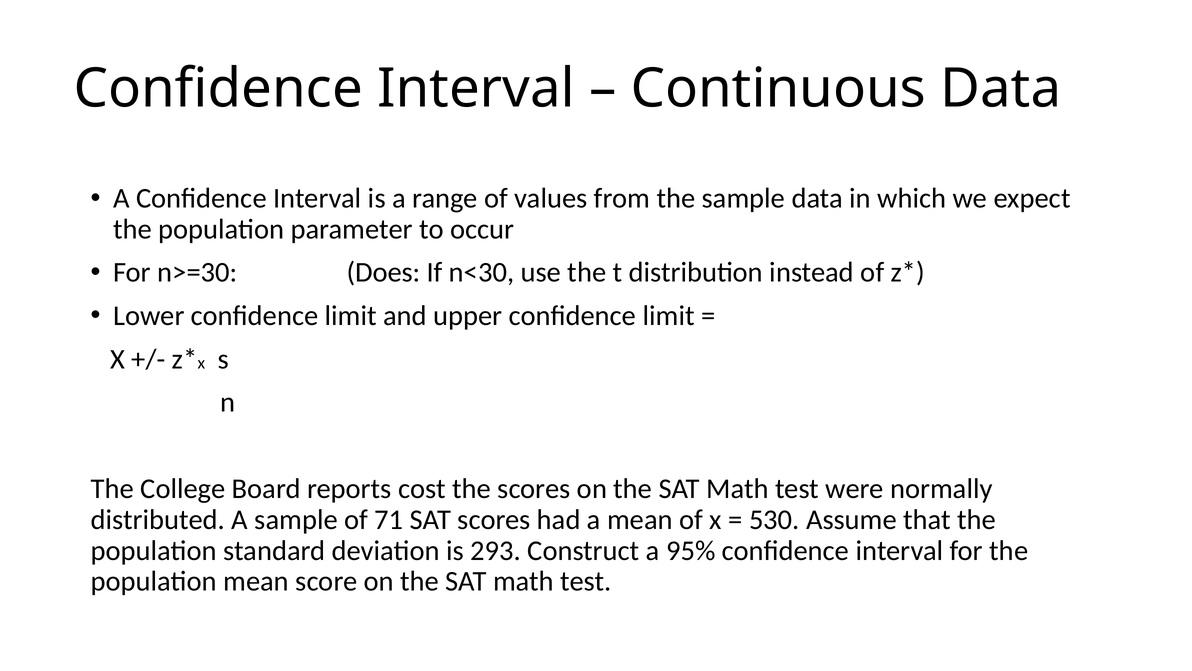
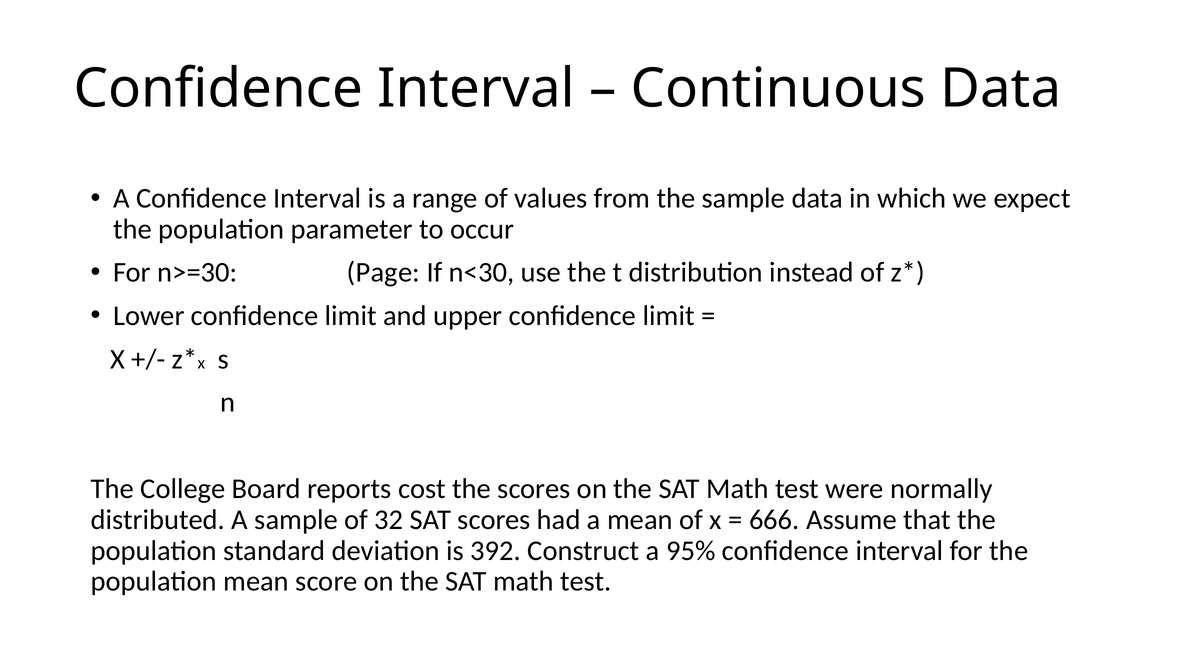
Does: Does -> Page
71: 71 -> 32
530: 530 -> 666
293: 293 -> 392
